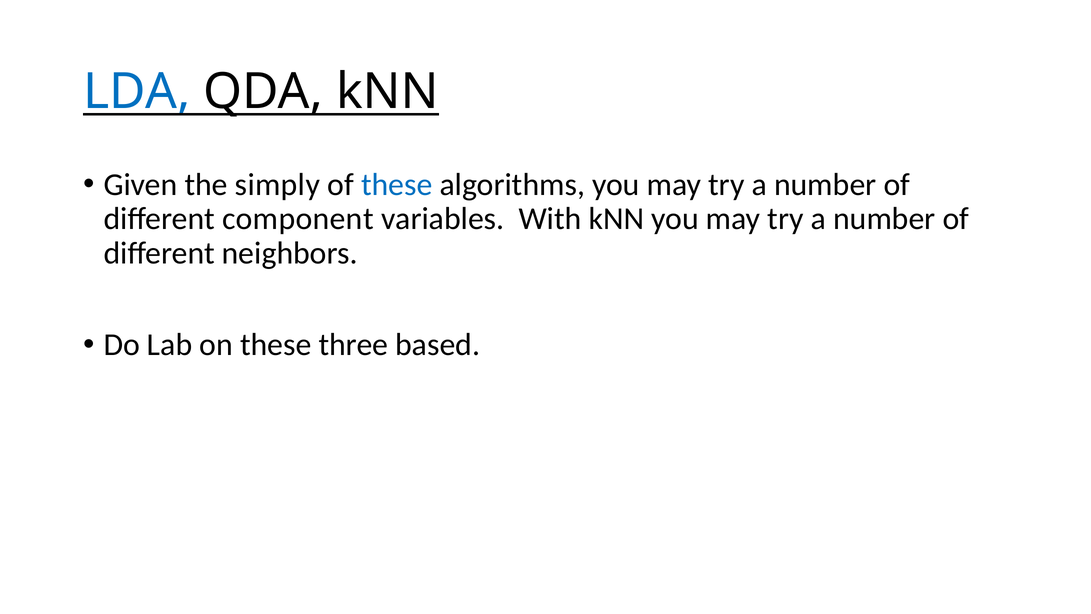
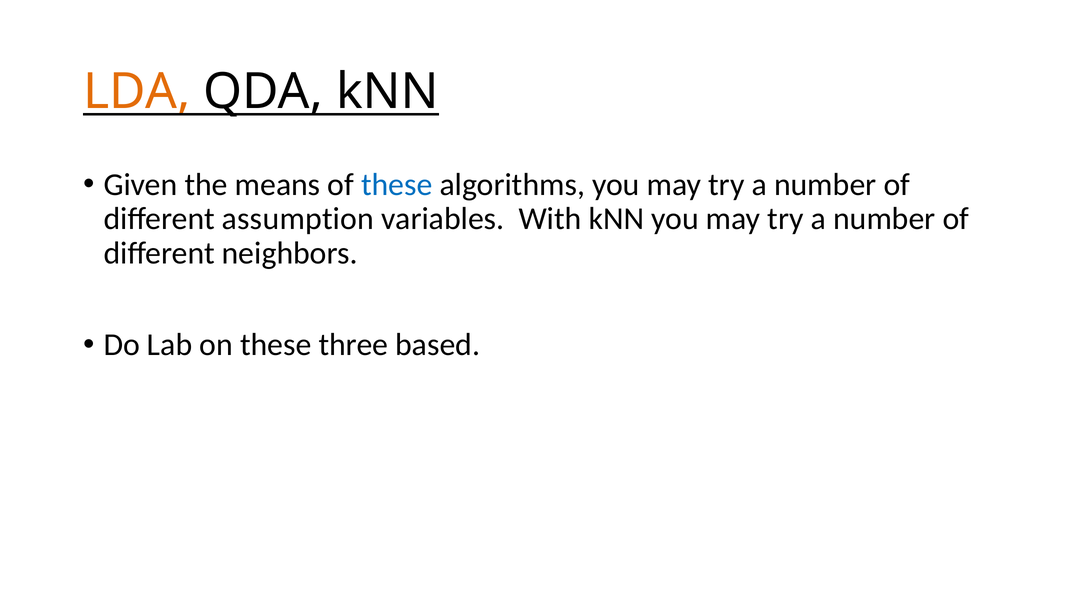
LDA colour: blue -> orange
simply: simply -> means
component: component -> assumption
